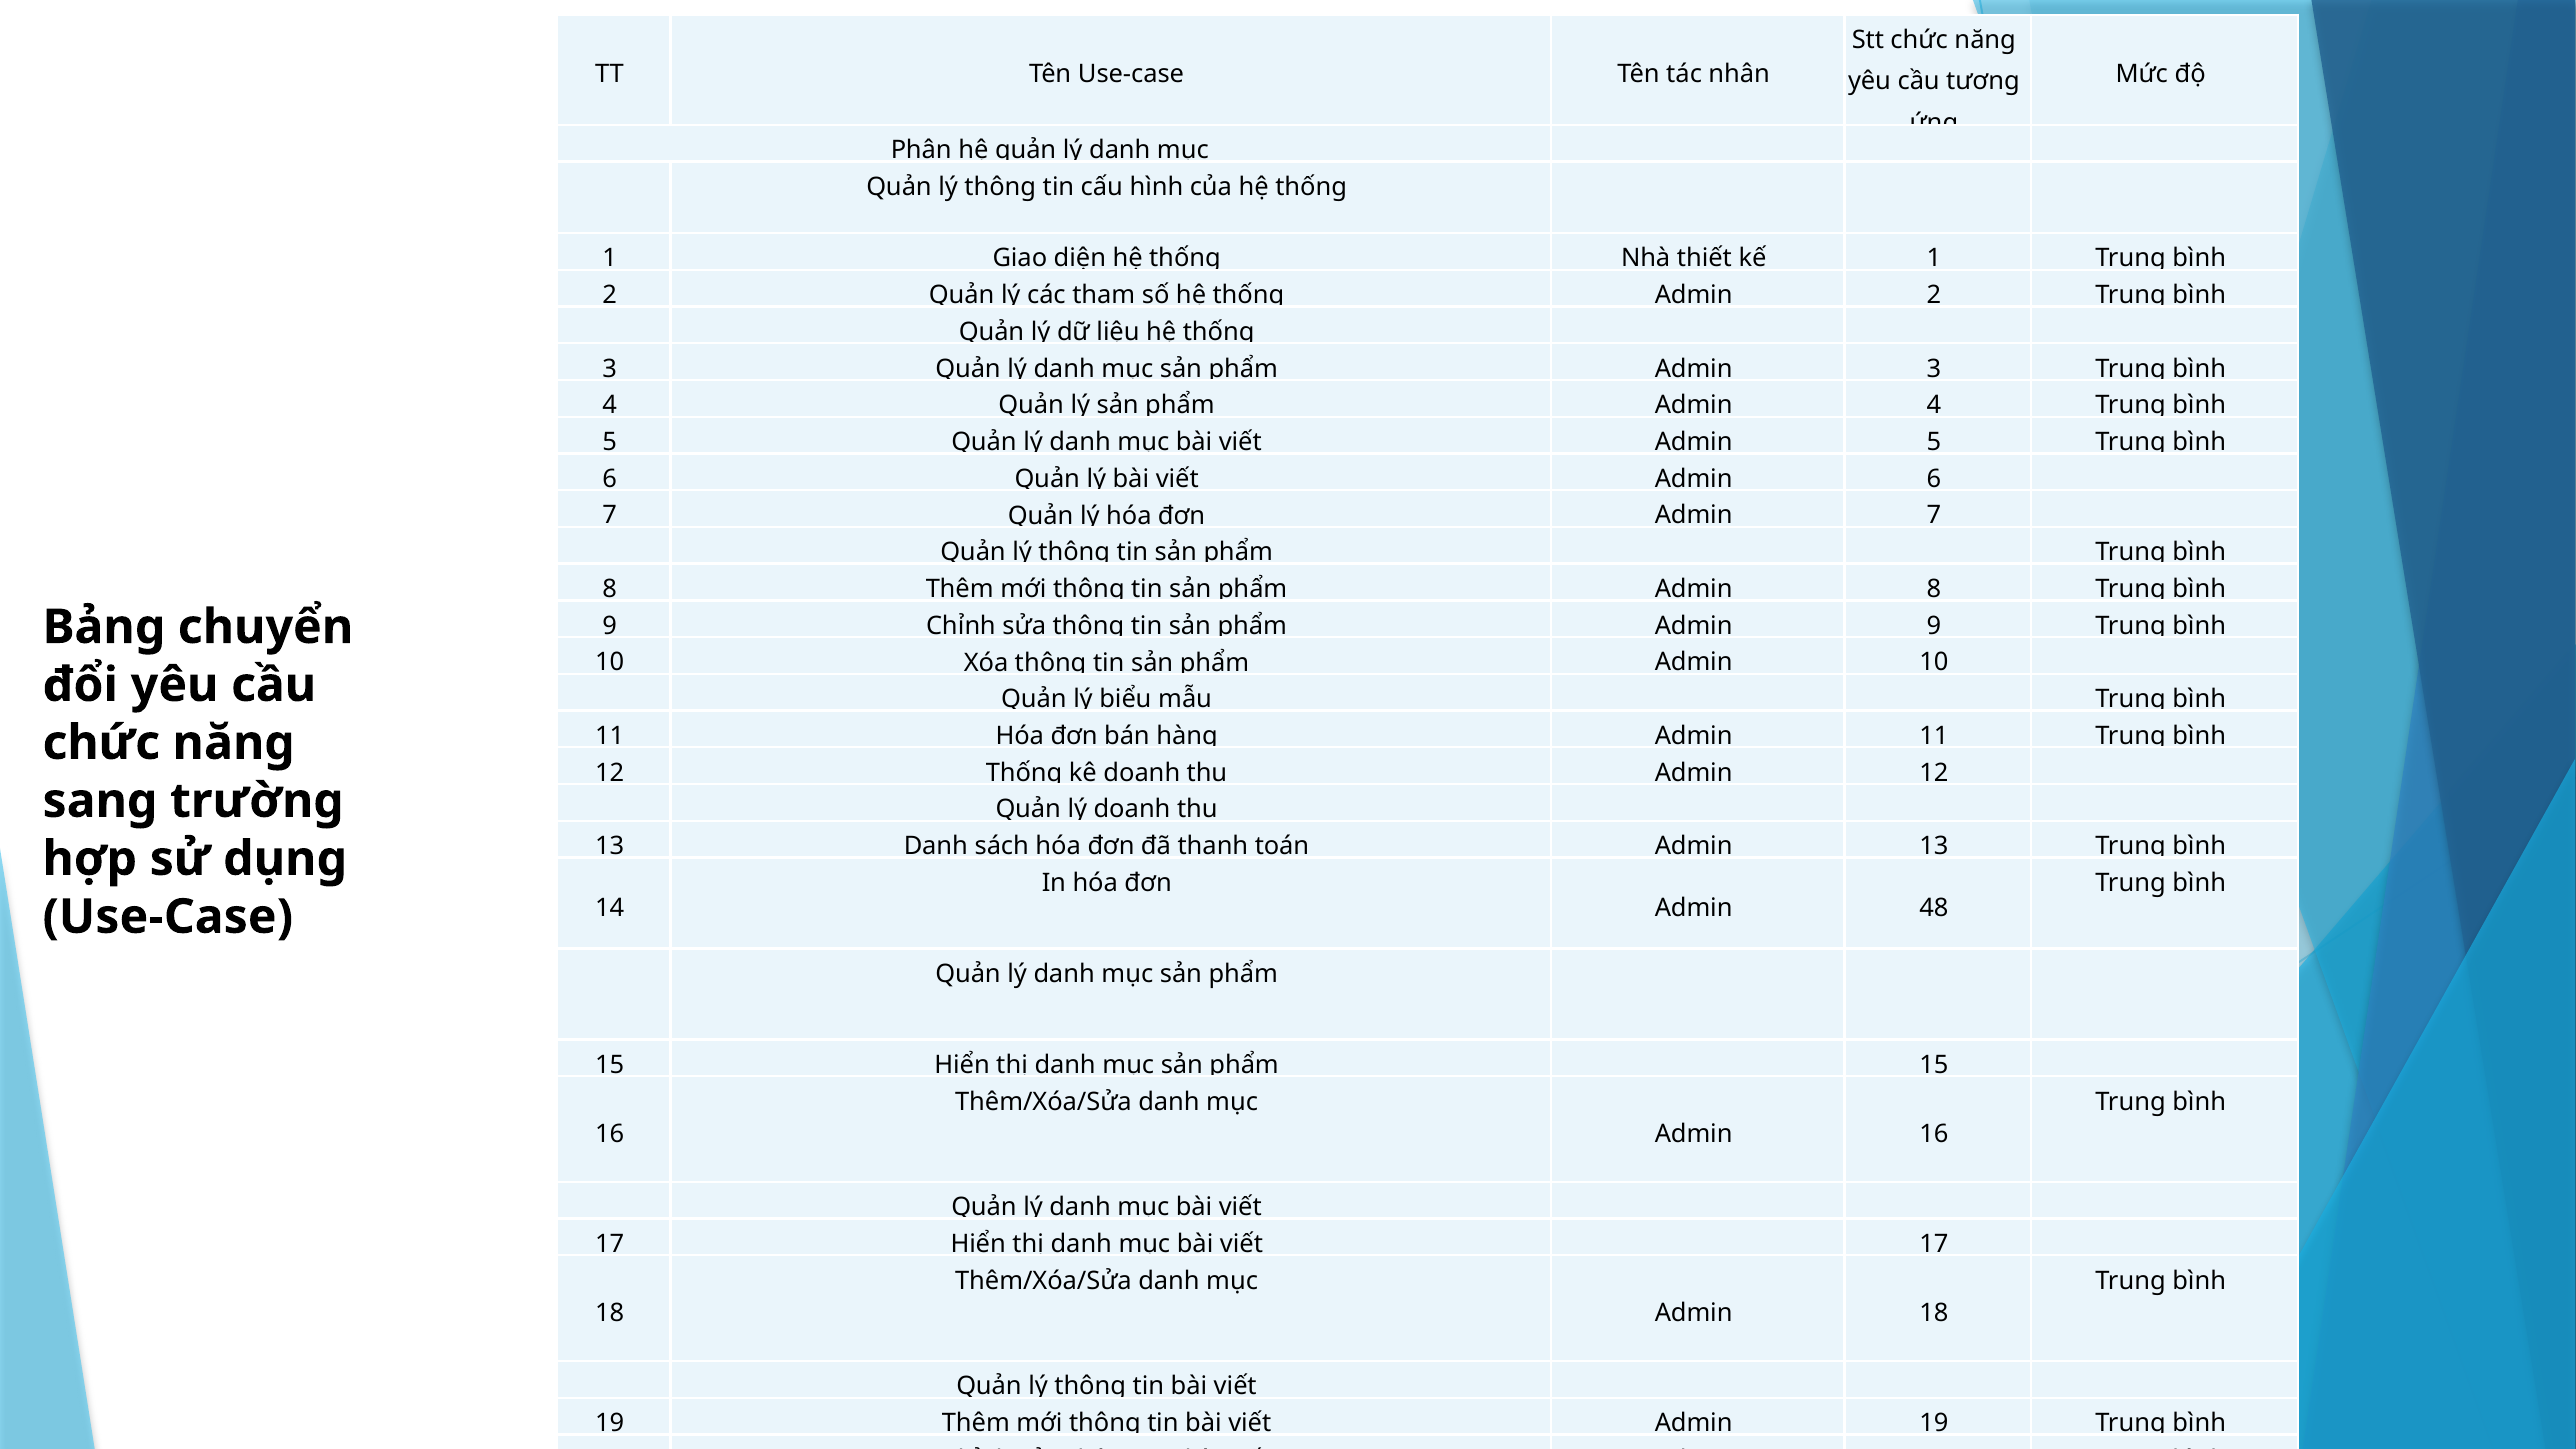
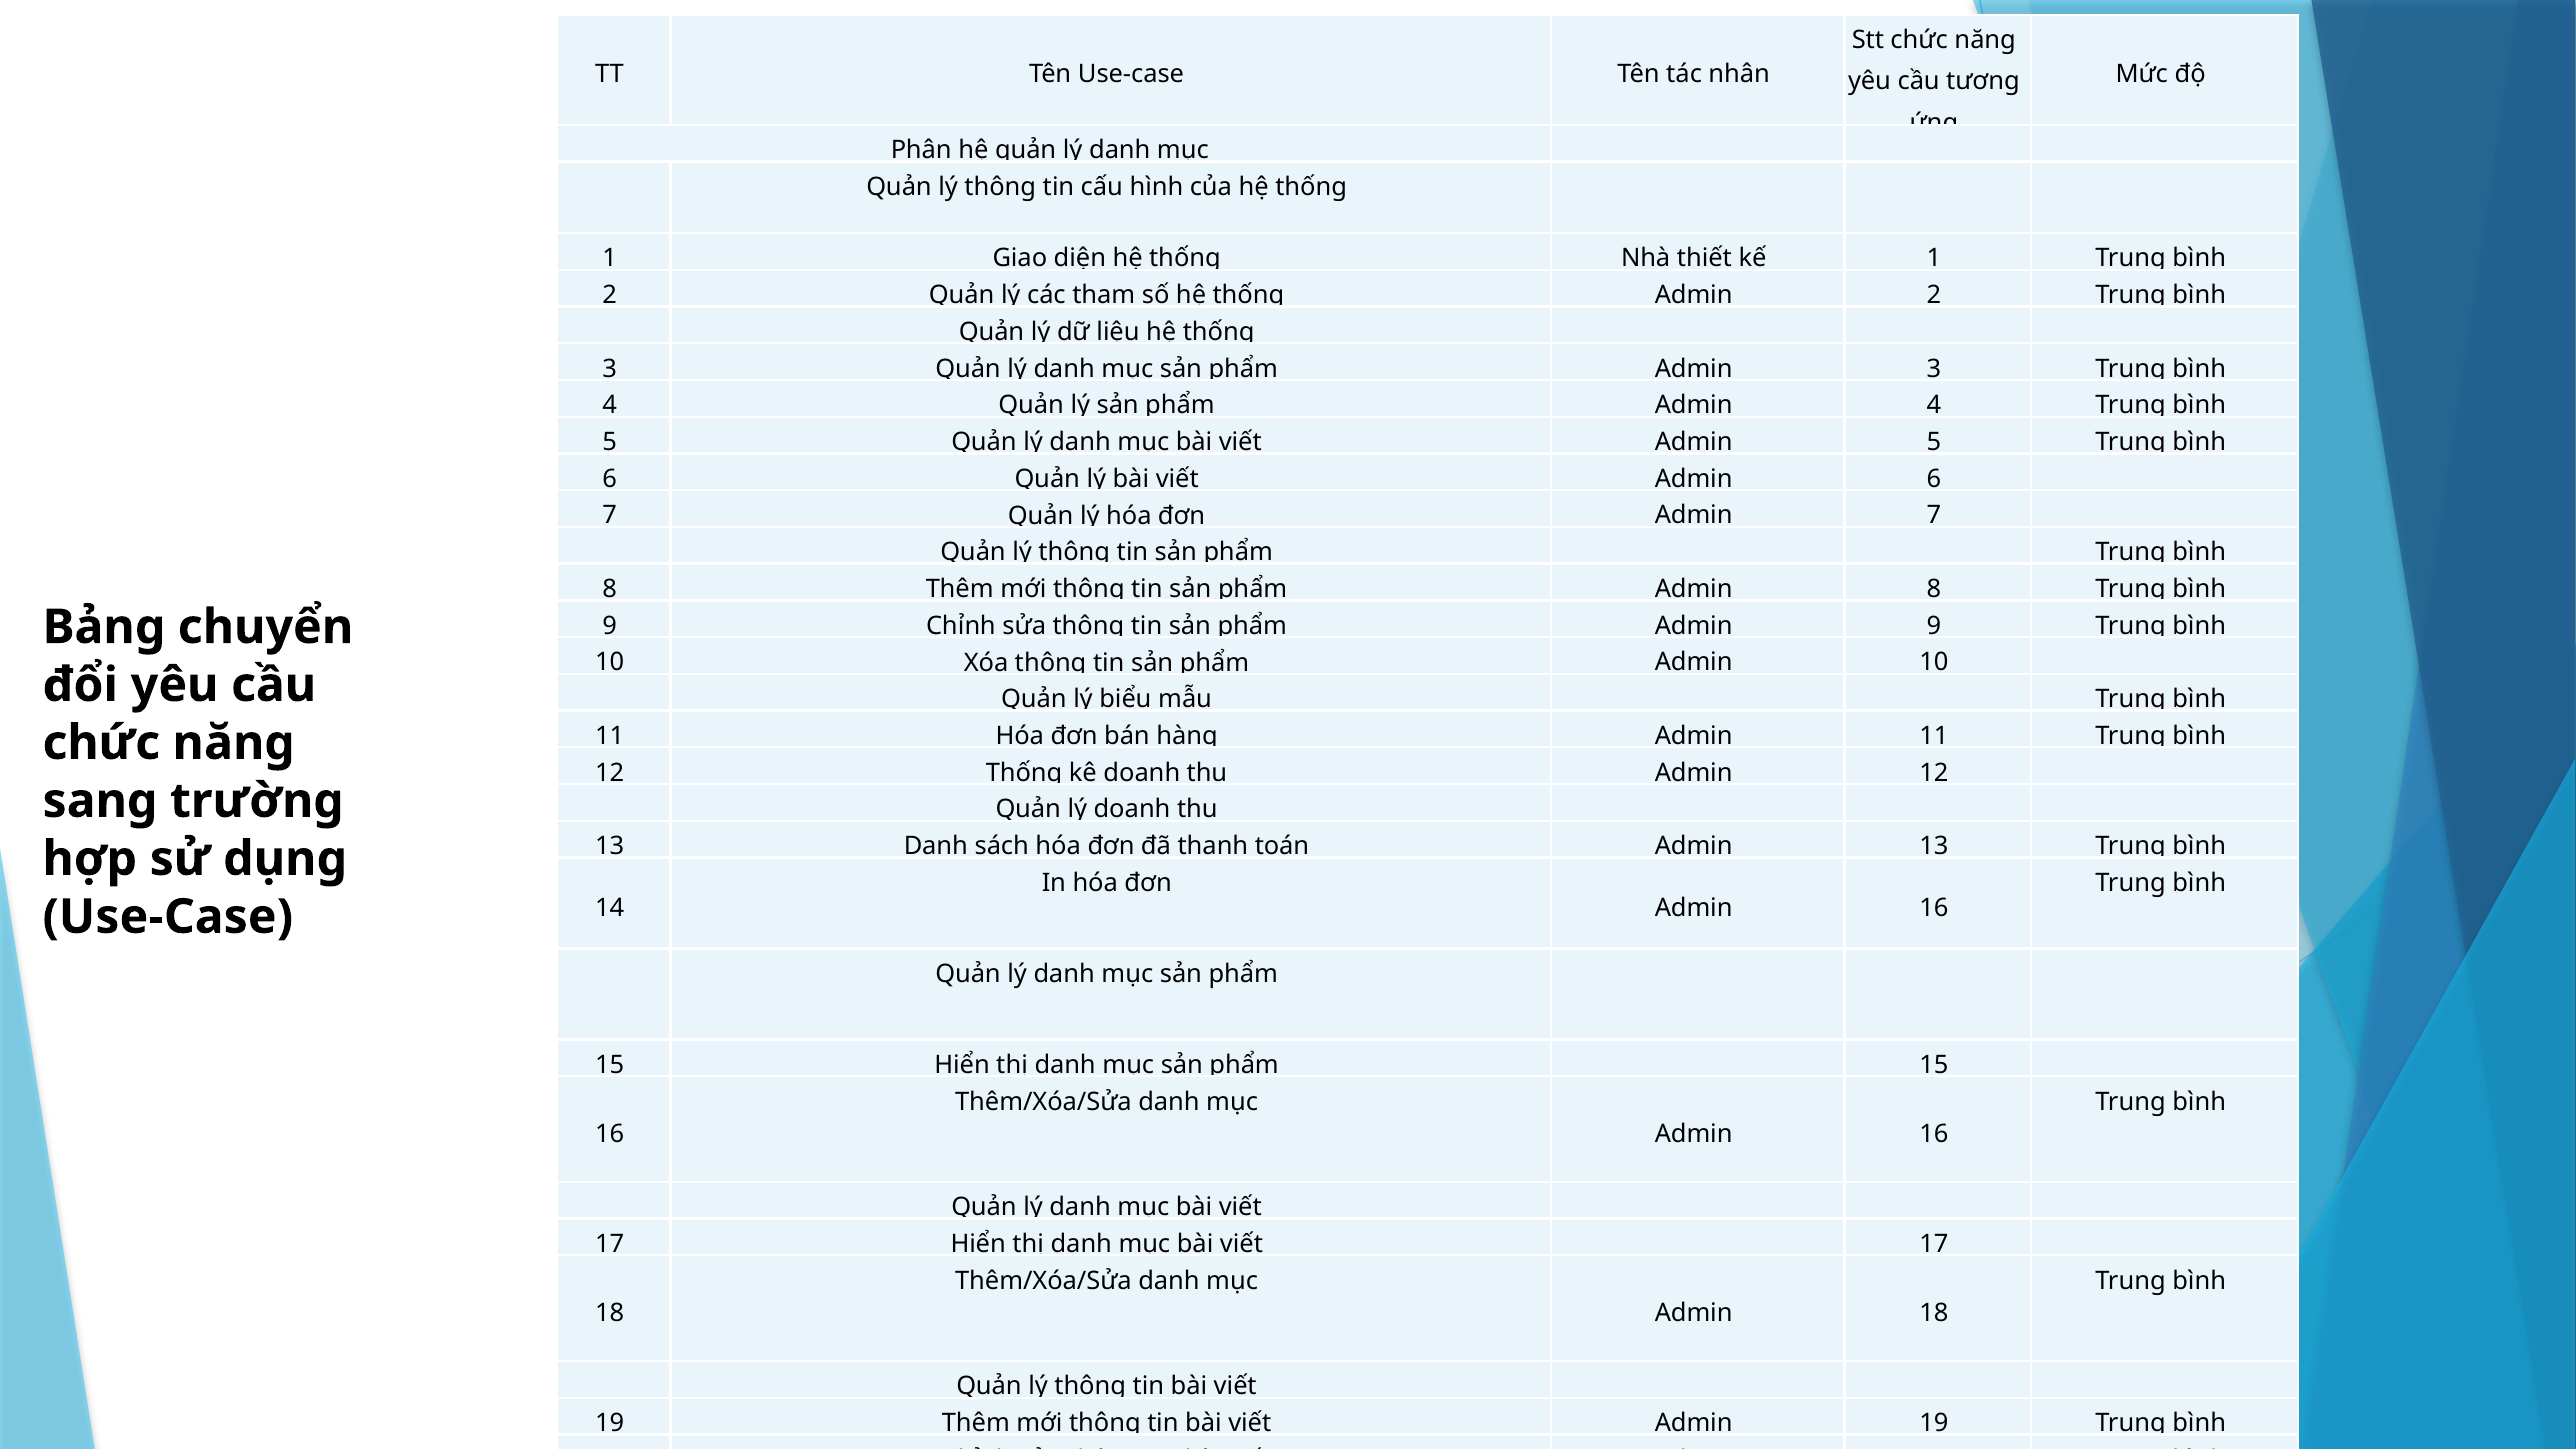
48 at (1934, 908): 48 -> 16
